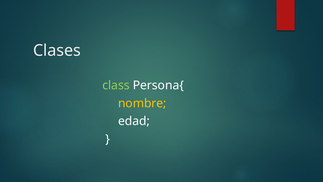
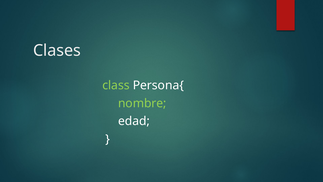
nombre colour: yellow -> light green
